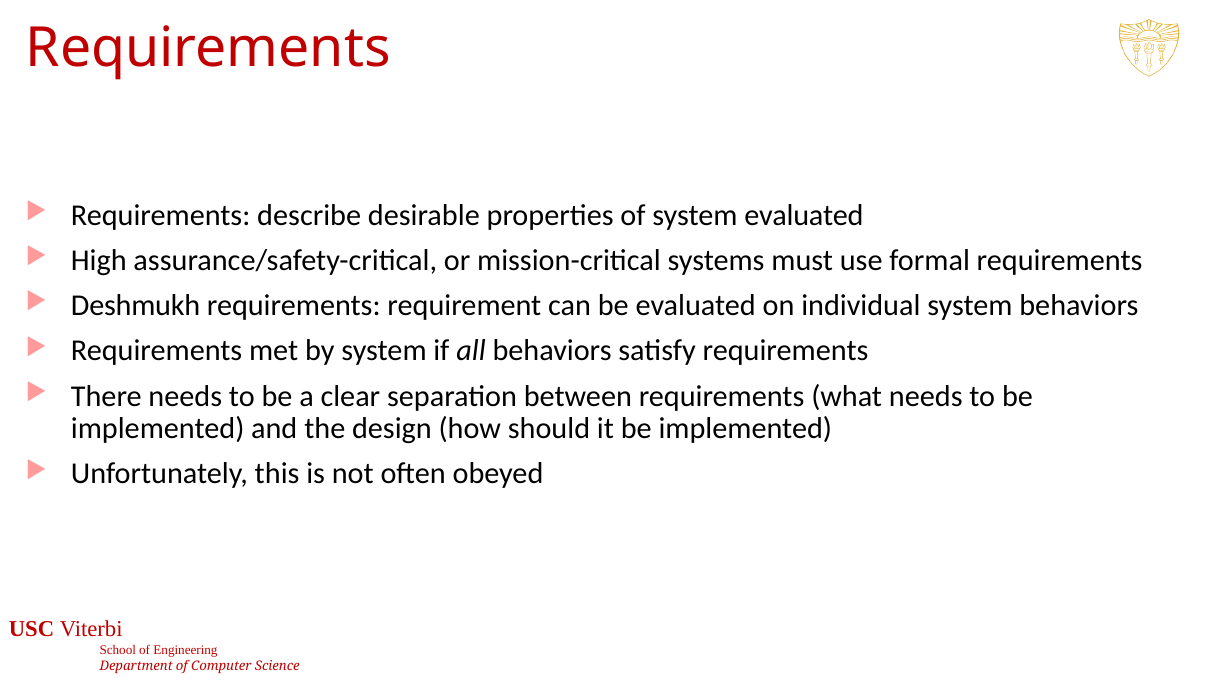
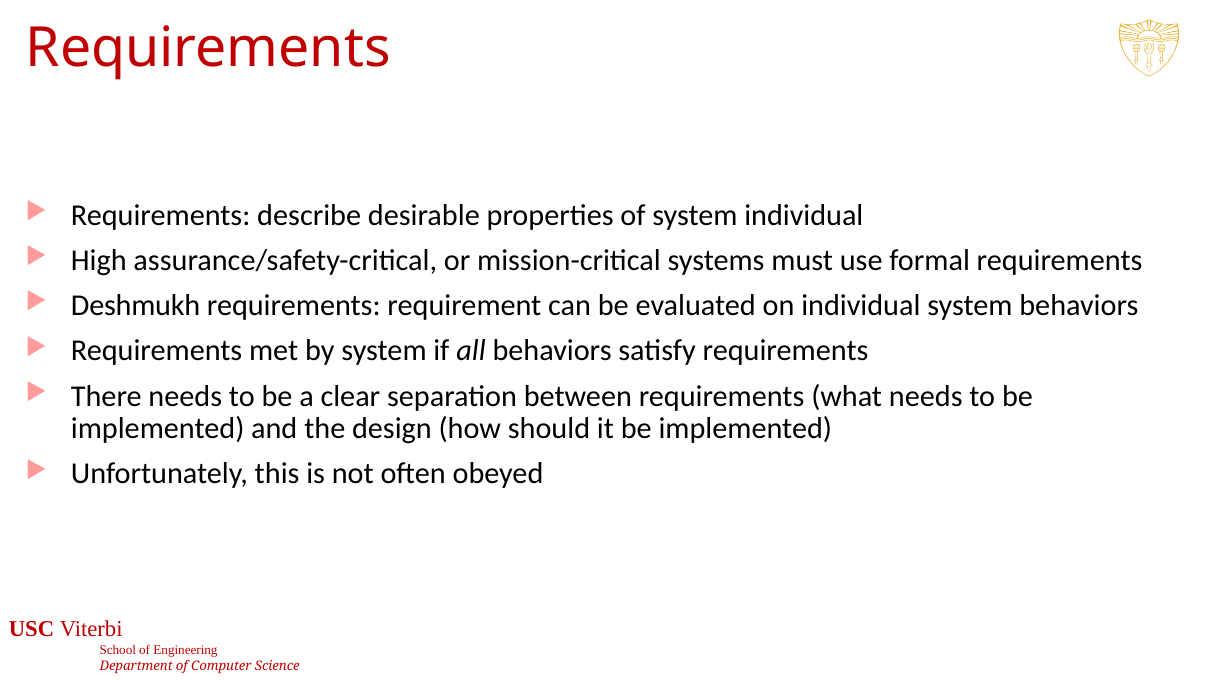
system evaluated: evaluated -> individual
